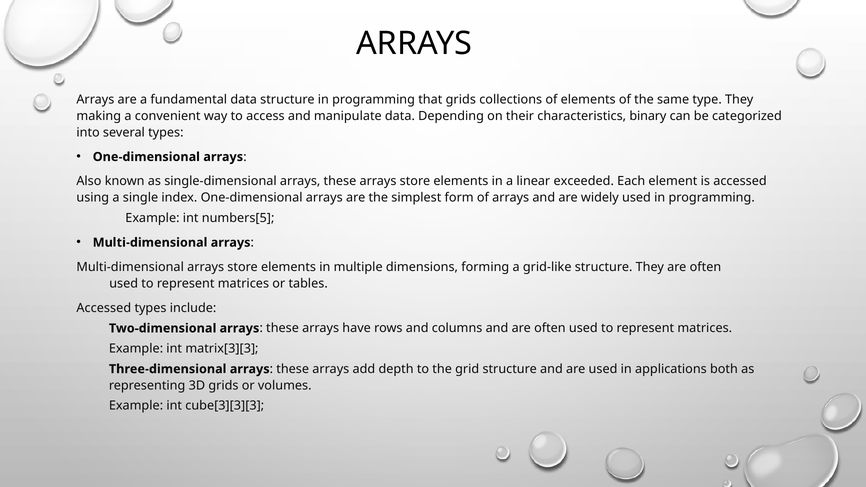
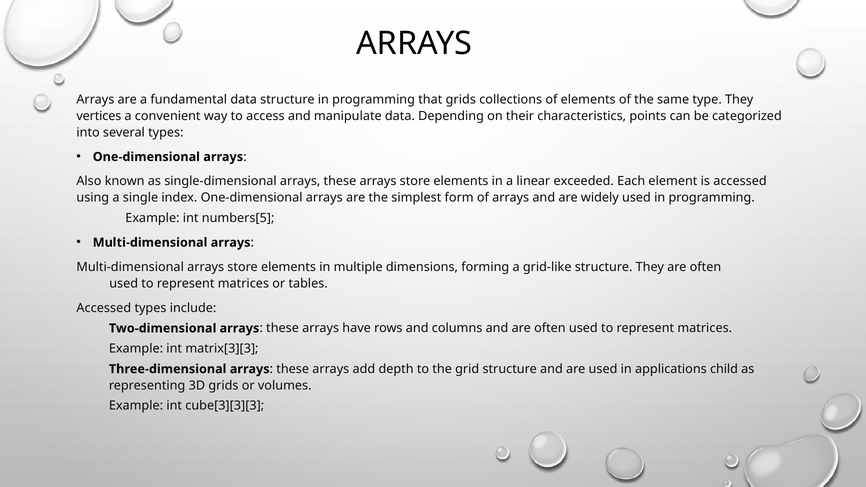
making: making -> vertices
binary: binary -> points
both: both -> child
